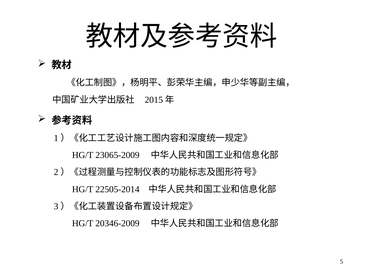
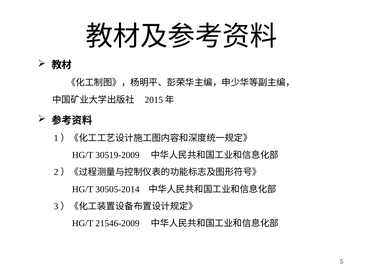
23065-2009: 23065-2009 -> 30519-2009
22505-2014: 22505-2014 -> 30505-2014
20346-2009: 20346-2009 -> 21546-2009
